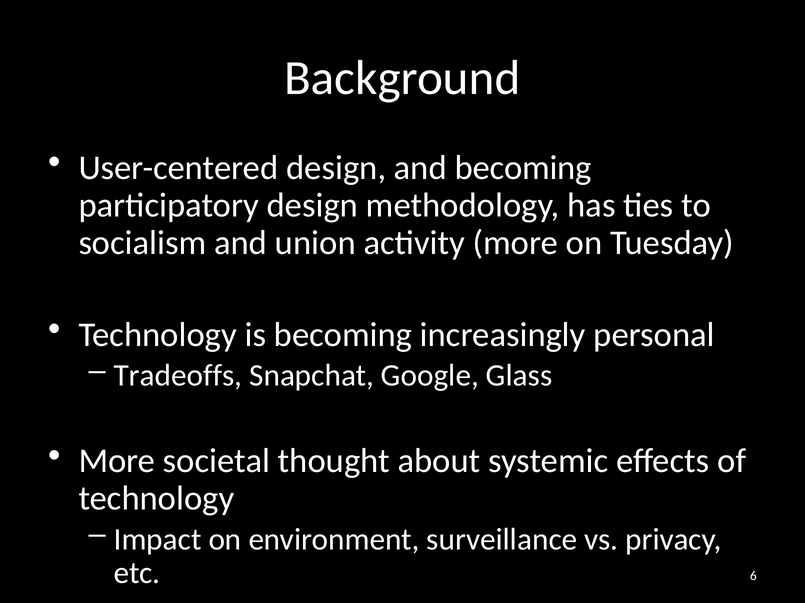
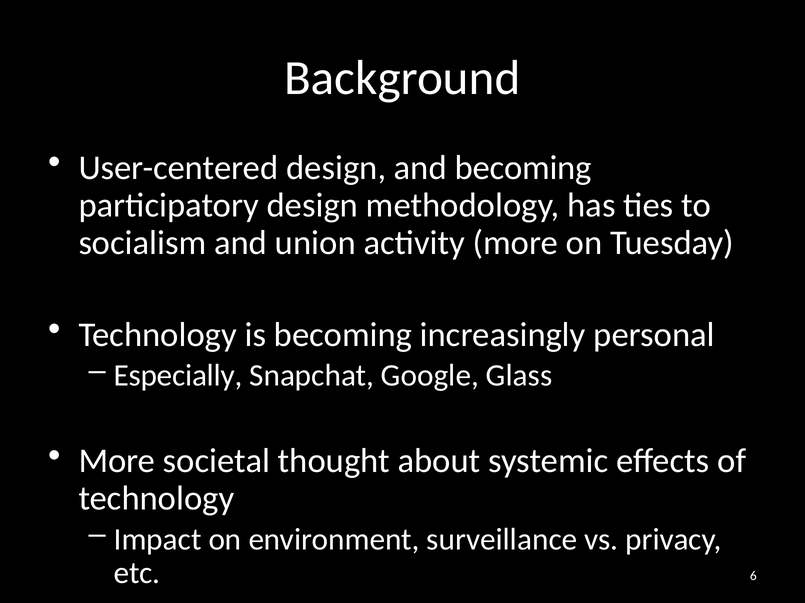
Tradeoffs: Tradeoffs -> Especially
